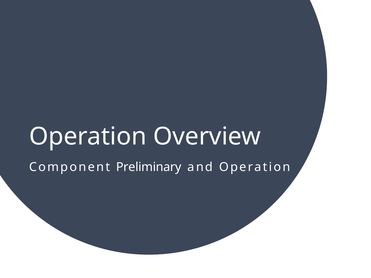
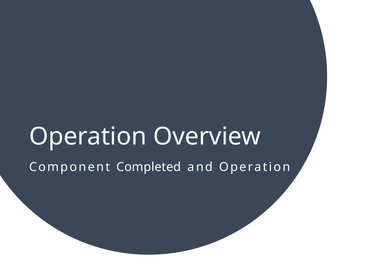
Preliminary: Preliminary -> Completed
